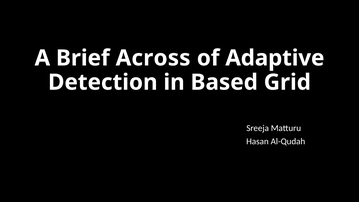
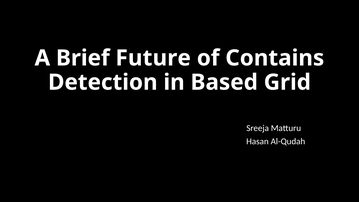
Across: Across -> Future
Adaptive: Adaptive -> Contains
